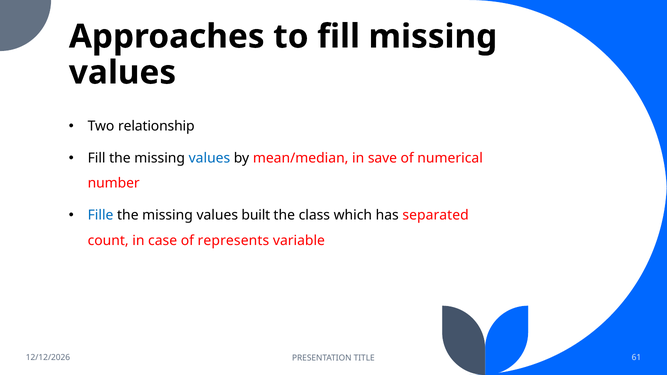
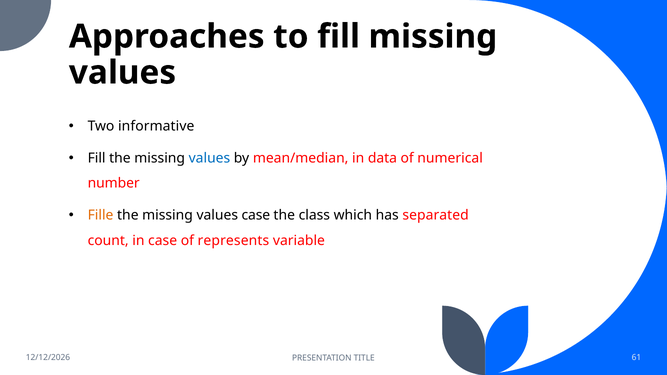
relationship: relationship -> informative
save: save -> data
Fille colour: blue -> orange
values built: built -> case
